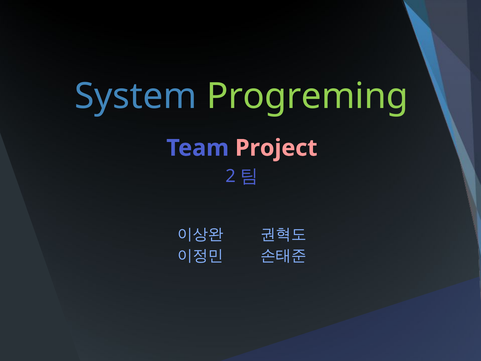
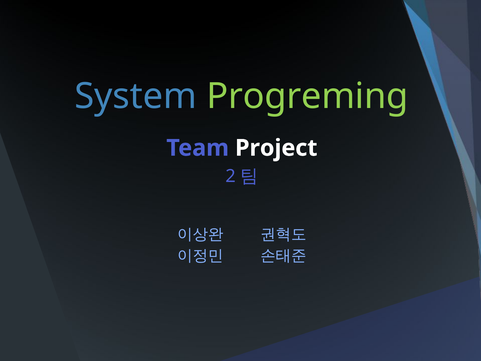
Project colour: pink -> white
